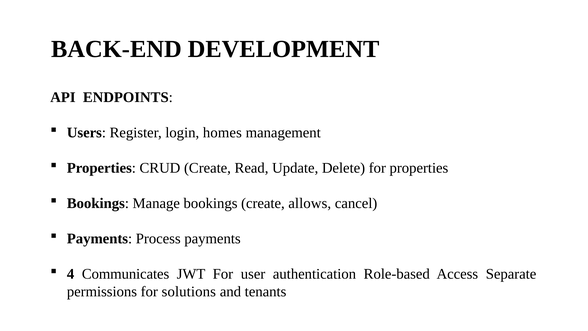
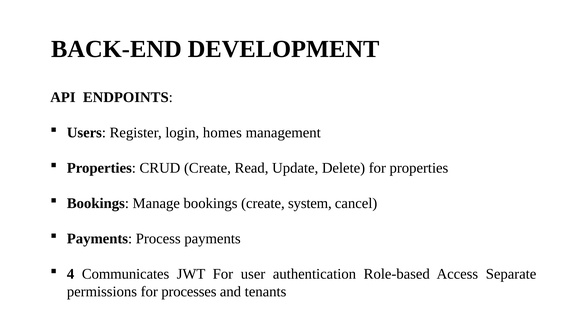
allows: allows -> system
solutions: solutions -> processes
